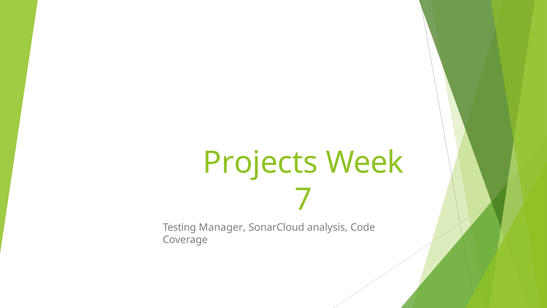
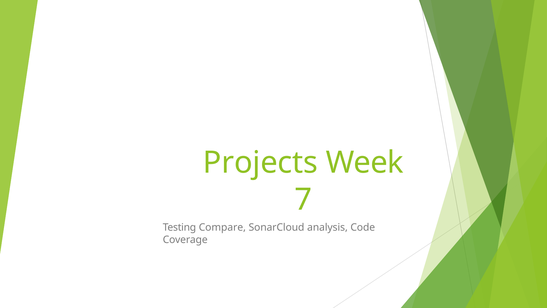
Manager: Manager -> Compare
